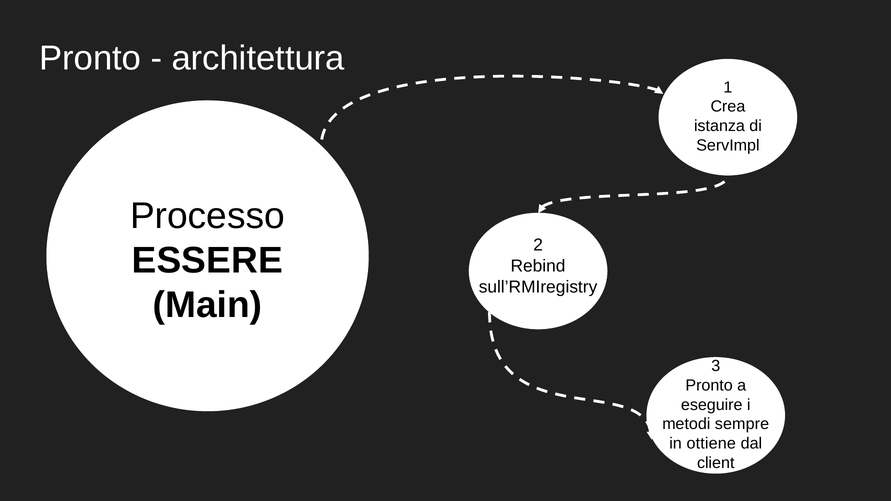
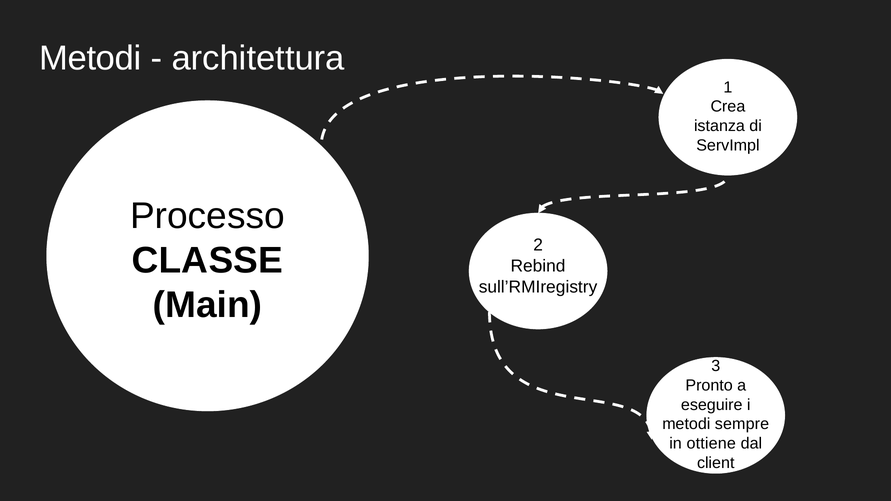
Pronto at (90, 59): Pronto -> Metodi
ESSERE: ESSERE -> CLASSE
